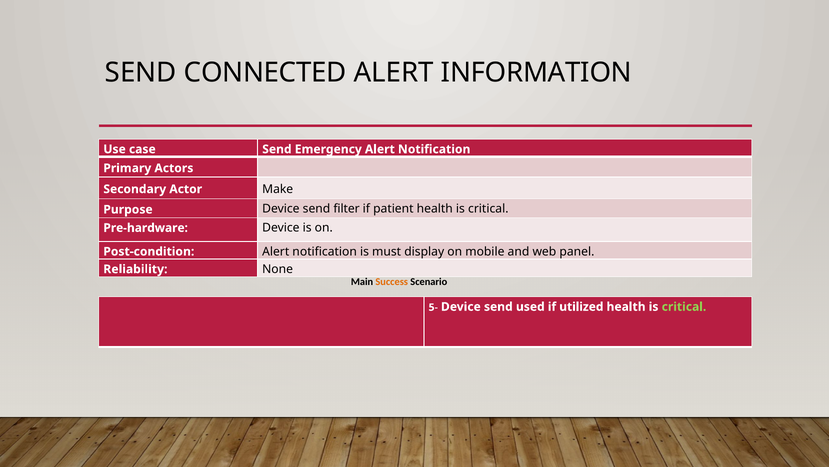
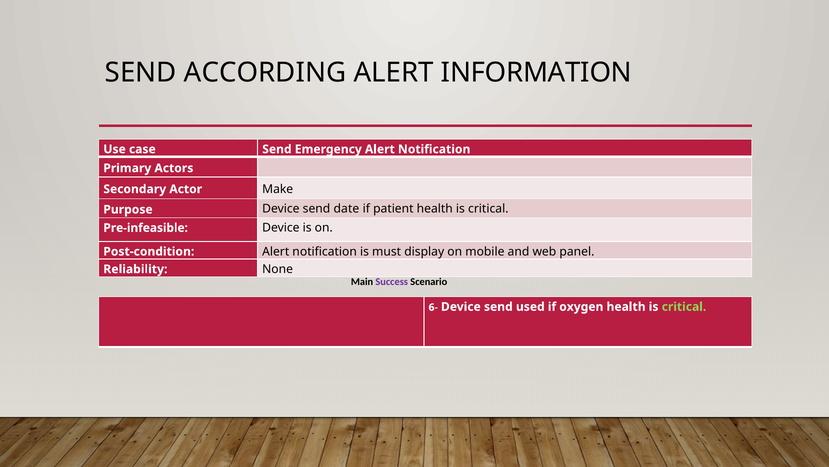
CONNECTED: CONNECTED -> ACCORDING
filter: filter -> date
Pre-hardware: Pre-hardware -> Pre-infeasible
Success colour: orange -> purple
5-: 5- -> 6-
utilized: utilized -> oxygen
